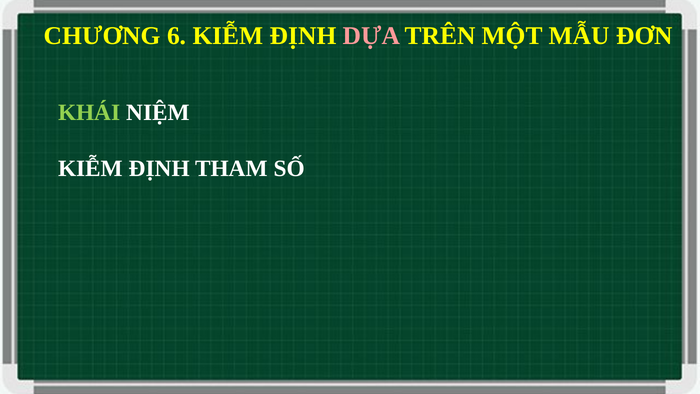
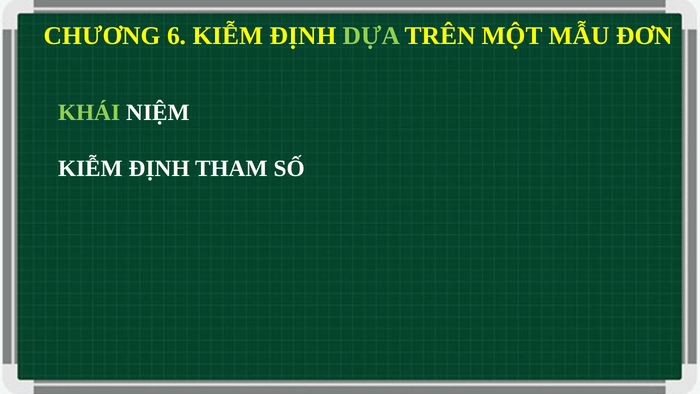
DỰA colour: pink -> light green
